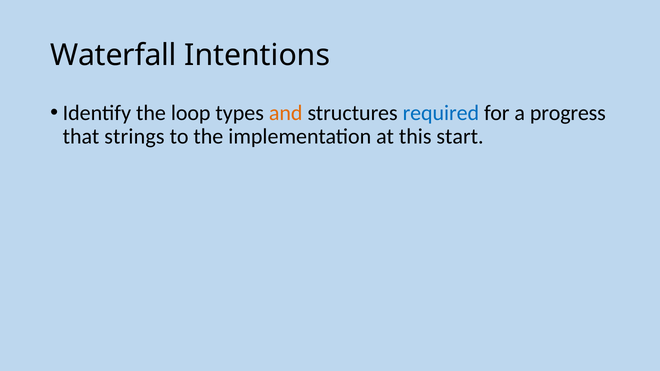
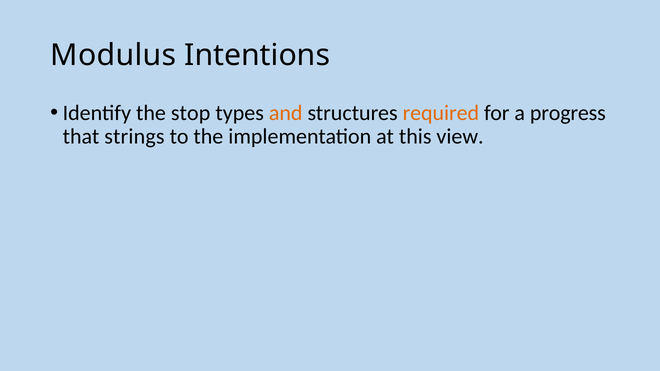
Waterfall: Waterfall -> Modulus
loop: loop -> stop
required colour: blue -> orange
start: start -> view
